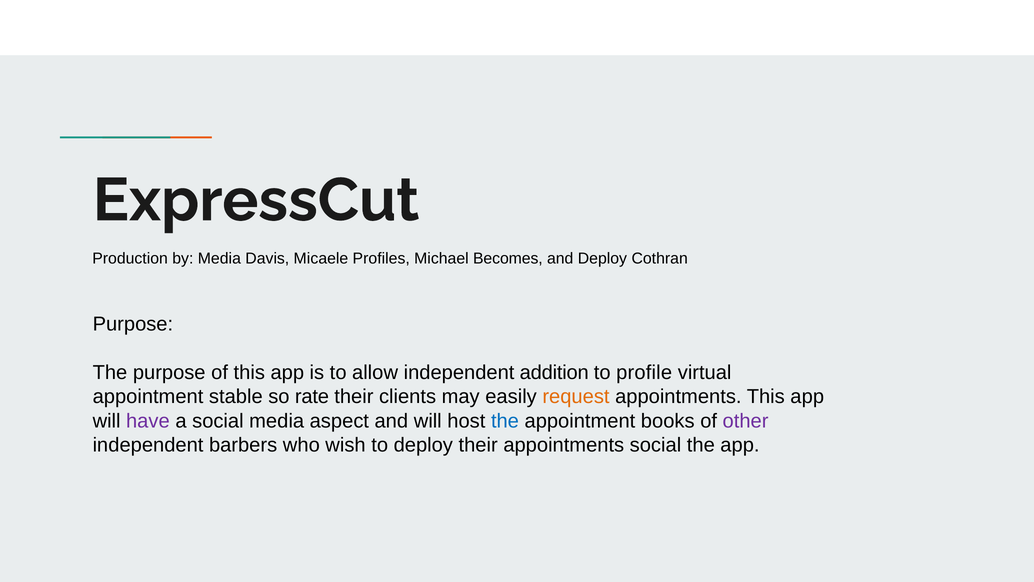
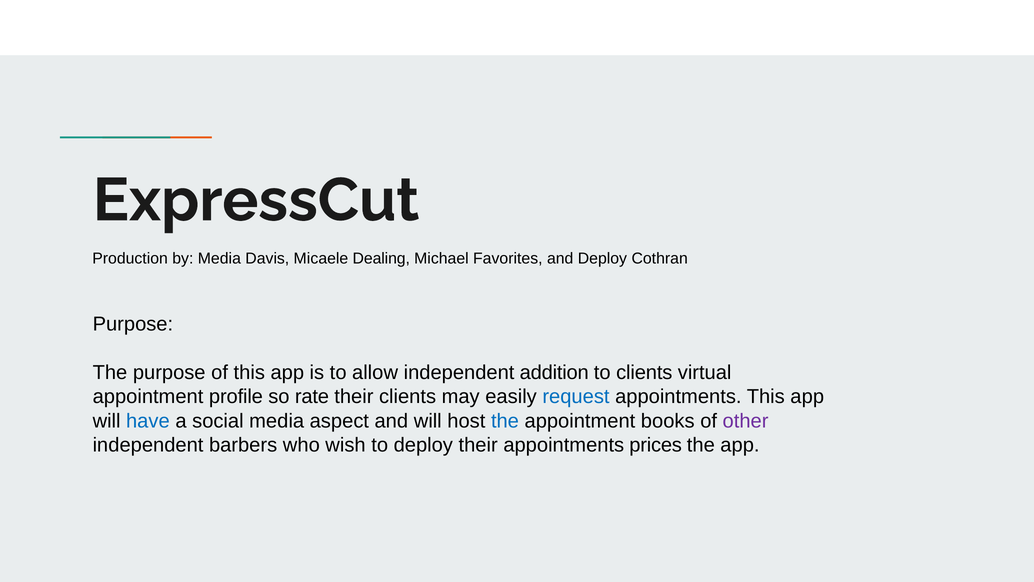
Profiles: Profiles -> Dealing
Becomes: Becomes -> Favorites
to profile: profile -> clients
stable: stable -> profile
request colour: orange -> blue
have colour: purple -> blue
appointments social: social -> prices
